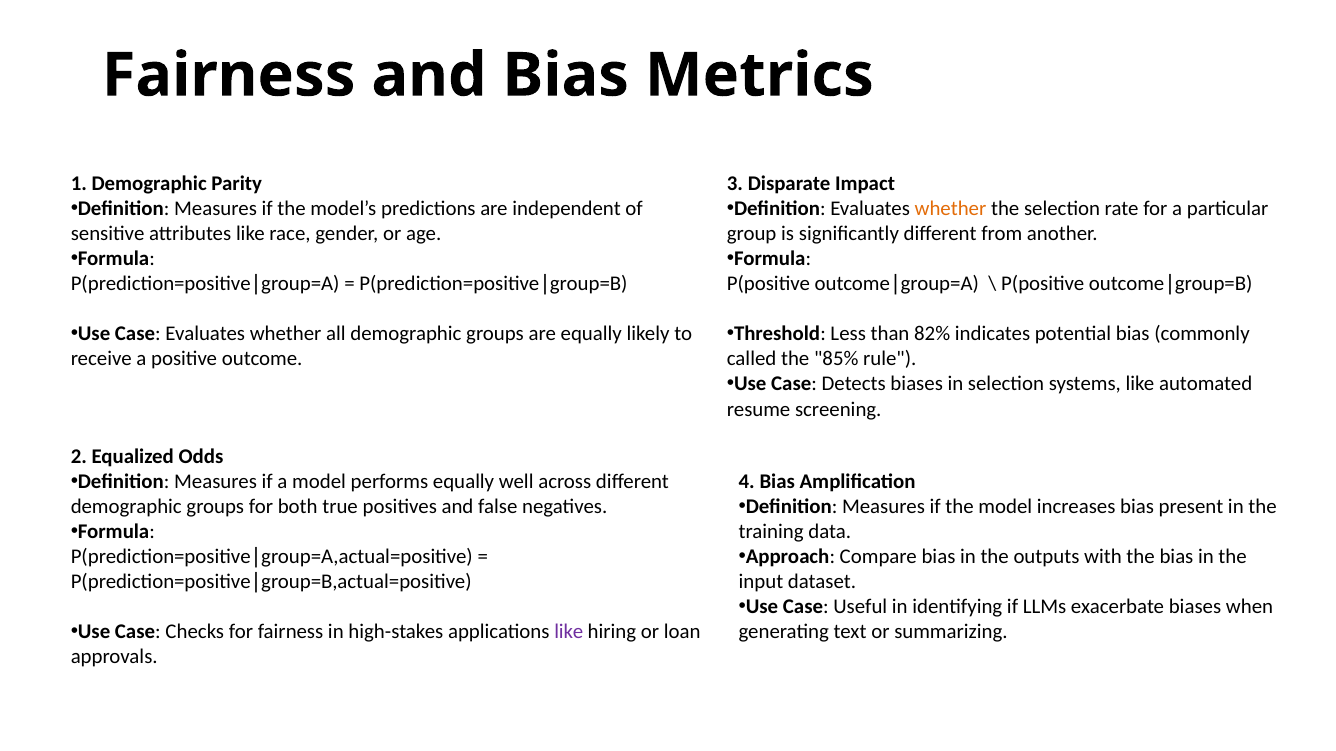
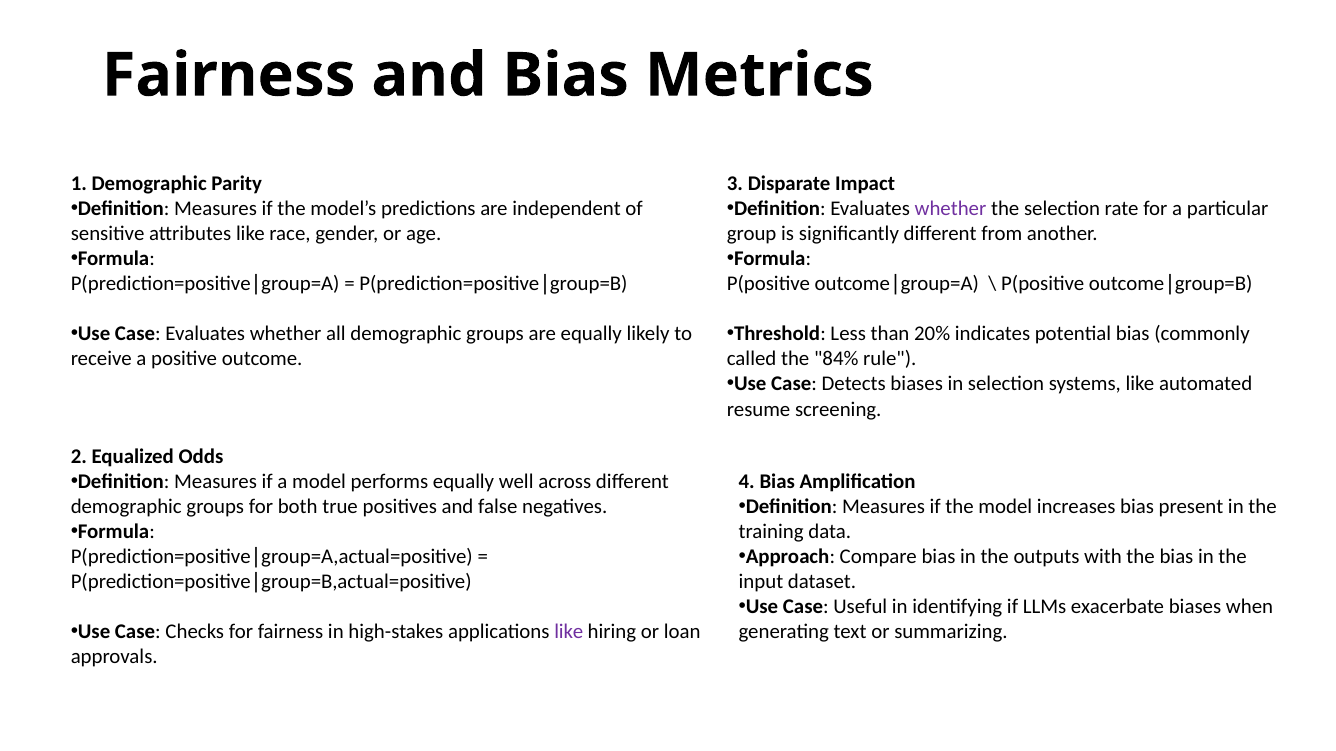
whether at (950, 209) colour: orange -> purple
82%: 82% -> 20%
85%: 85% -> 84%
